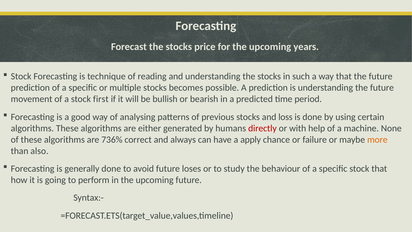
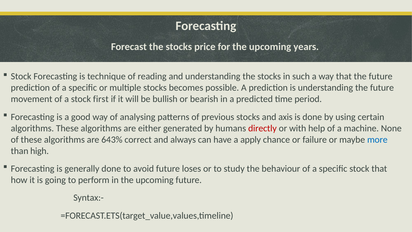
loss: loss -> axis
736%: 736% -> 643%
more colour: orange -> blue
also: also -> high
